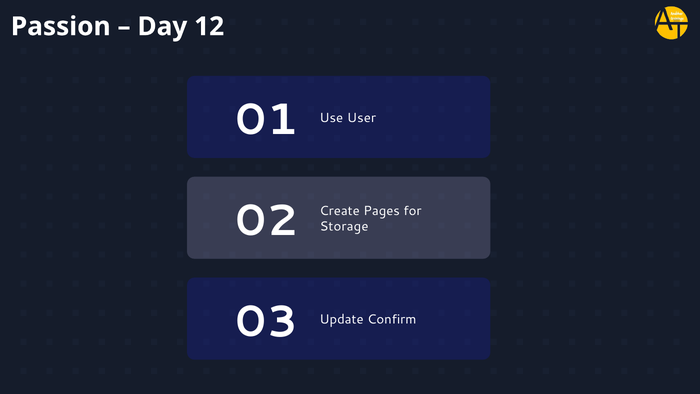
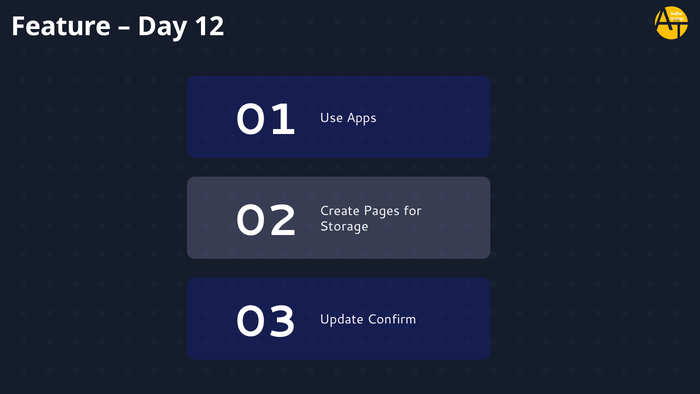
Passion: Passion -> Feature
User: User -> Apps
